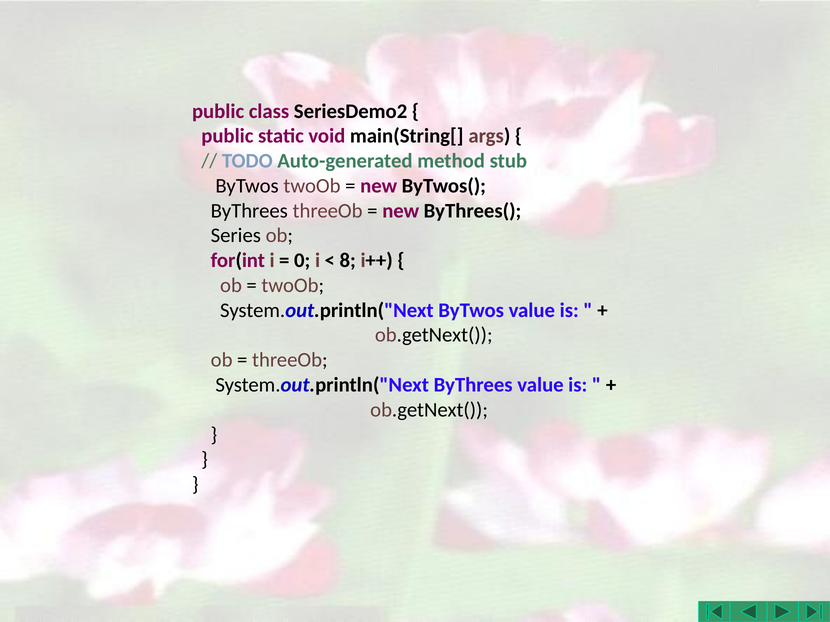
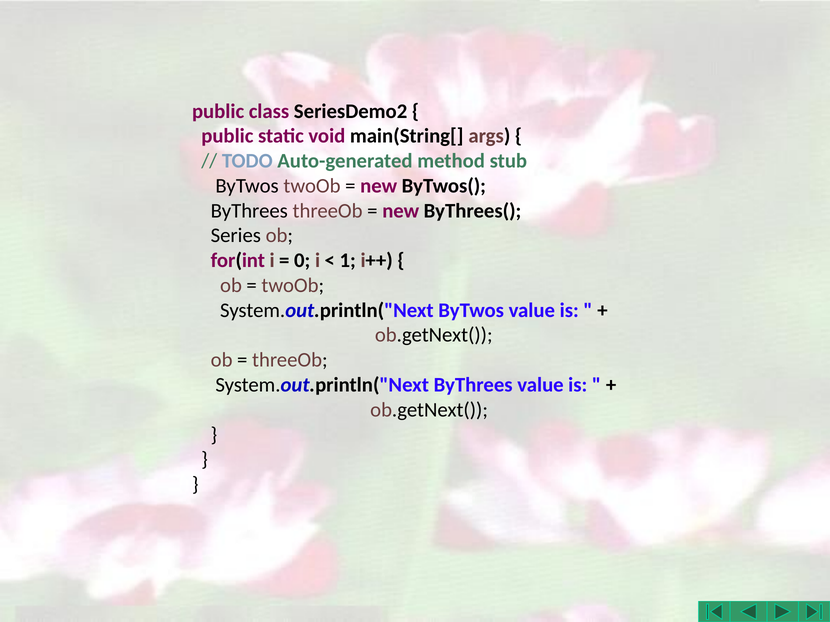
8: 8 -> 1
